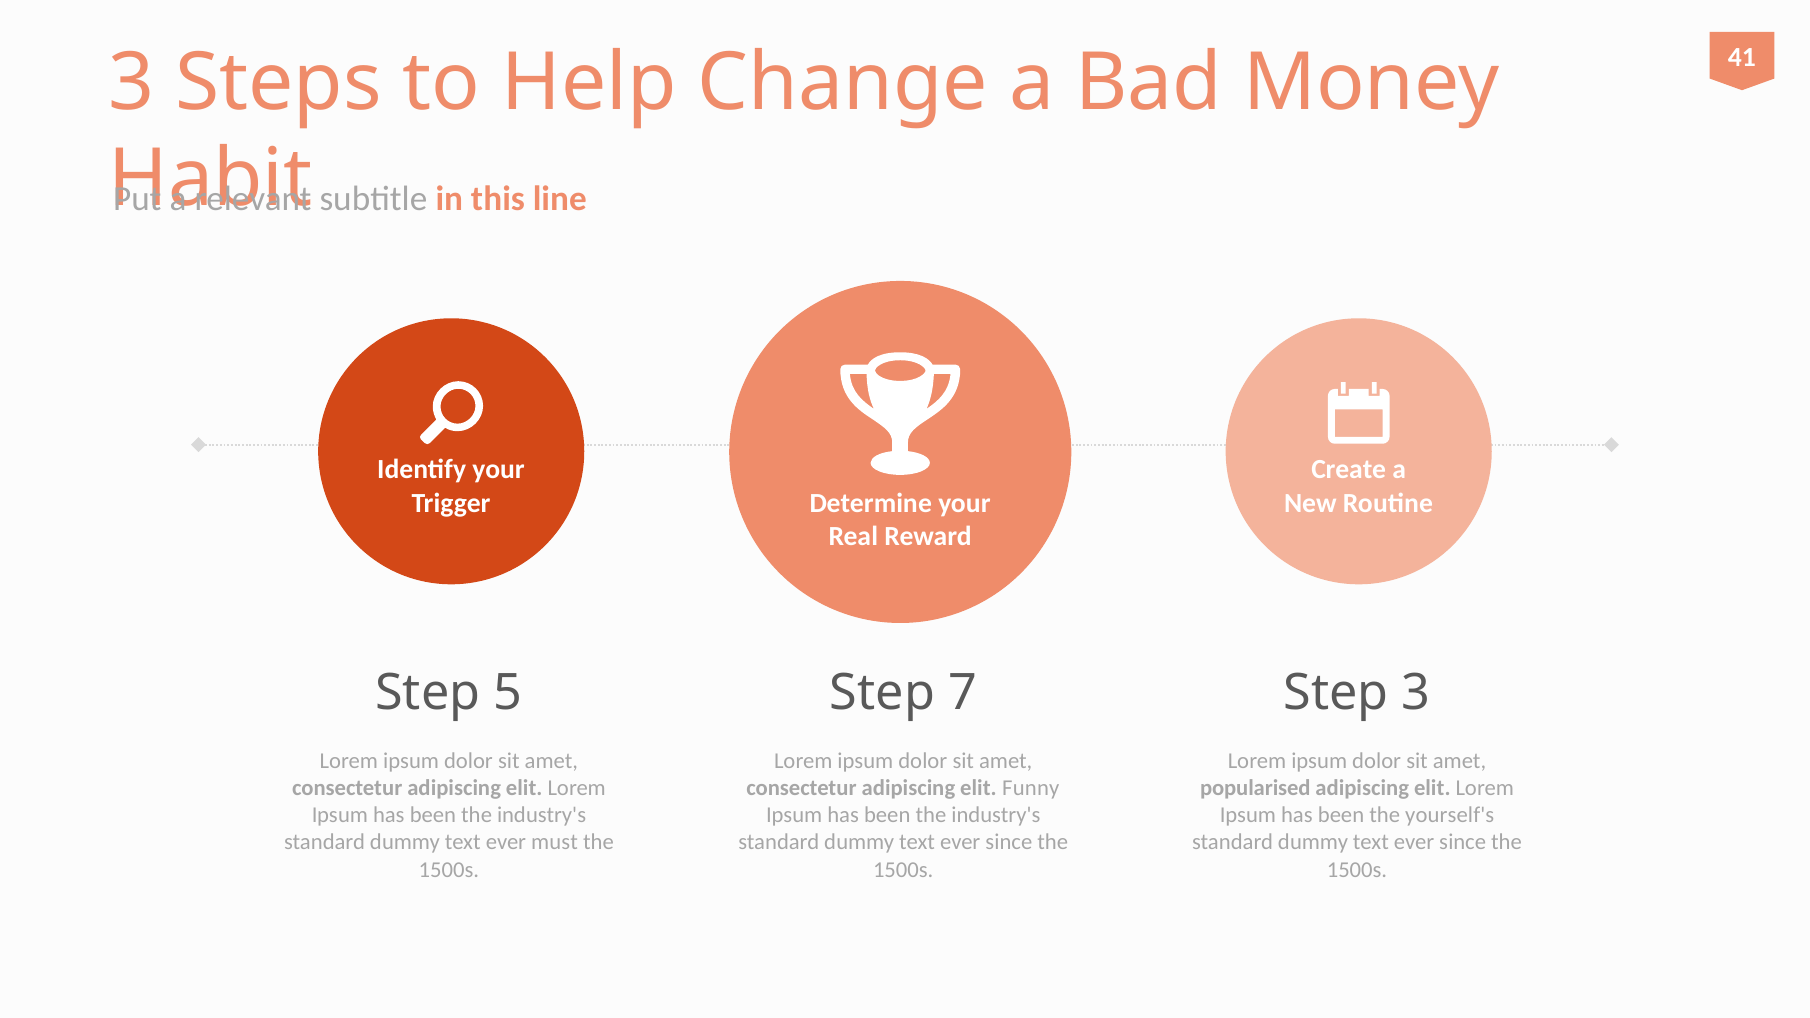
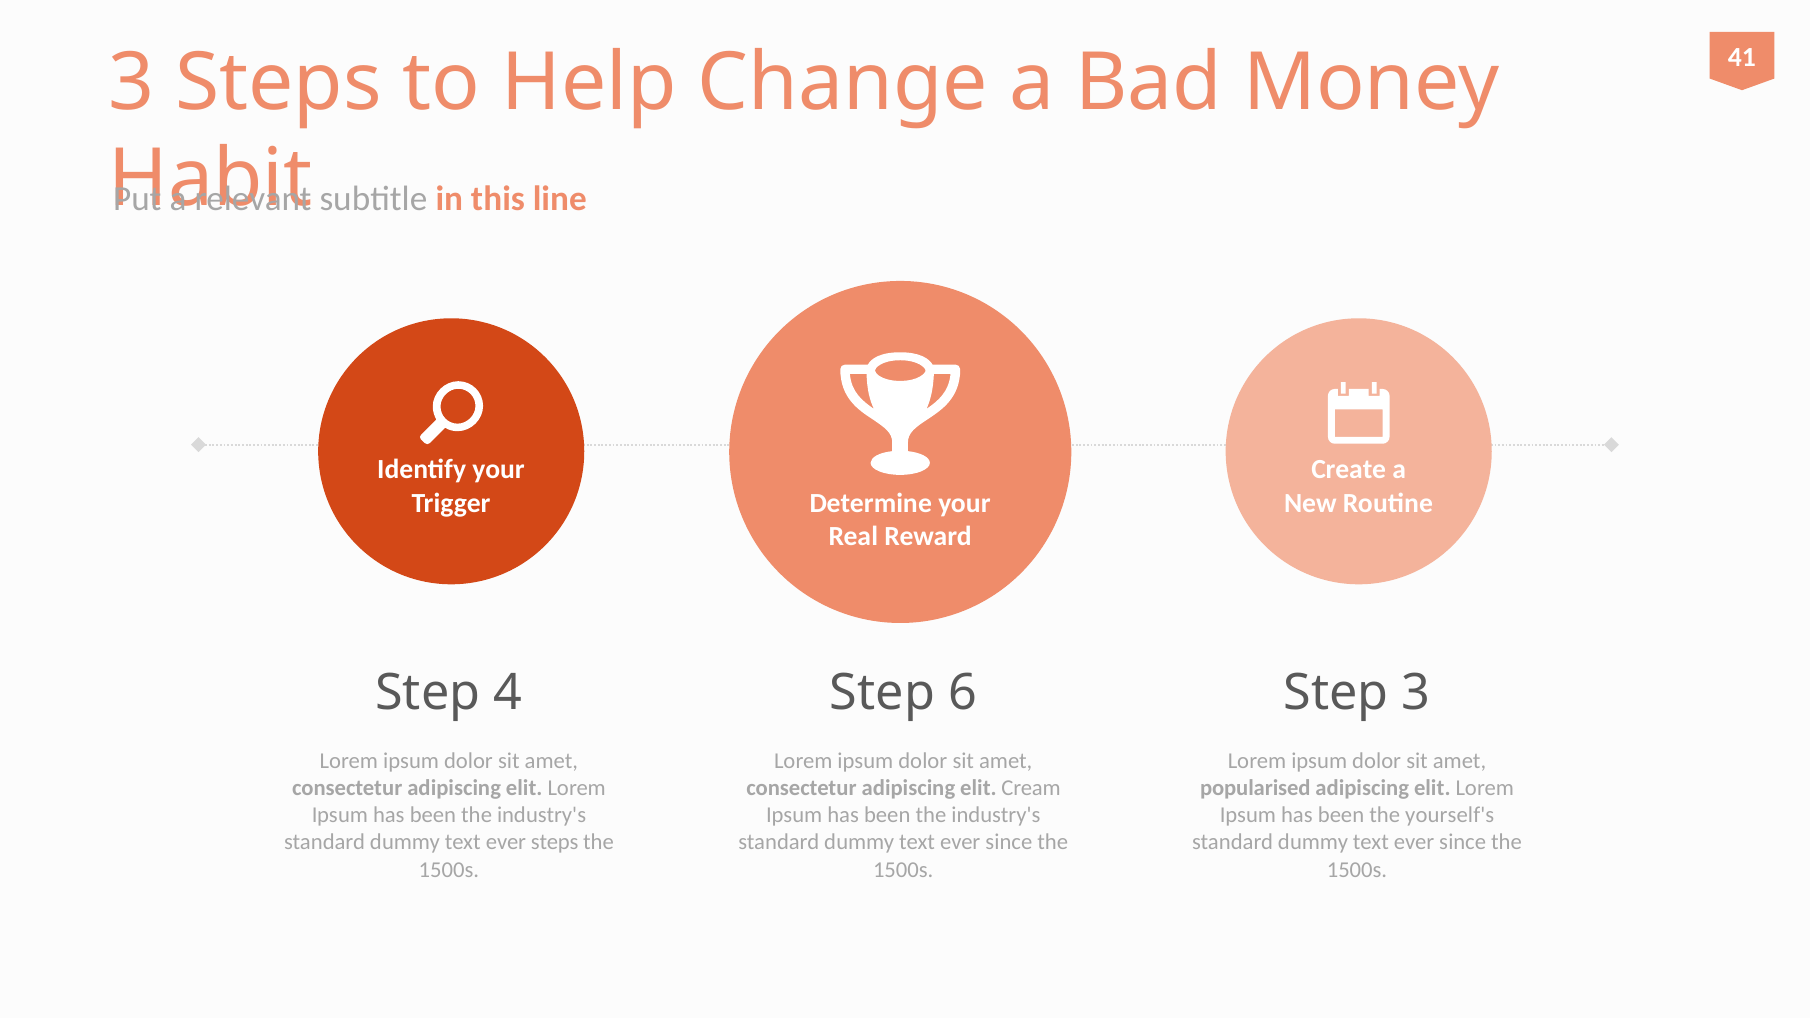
5: 5 -> 4
7: 7 -> 6
Funny: Funny -> Cream
ever must: must -> steps
